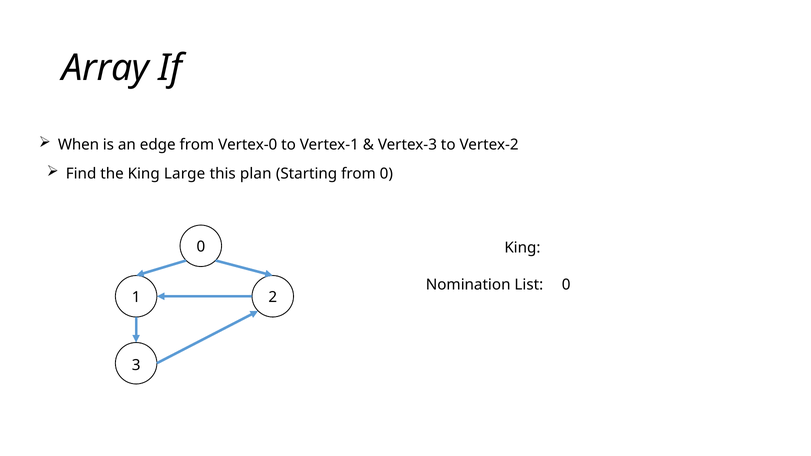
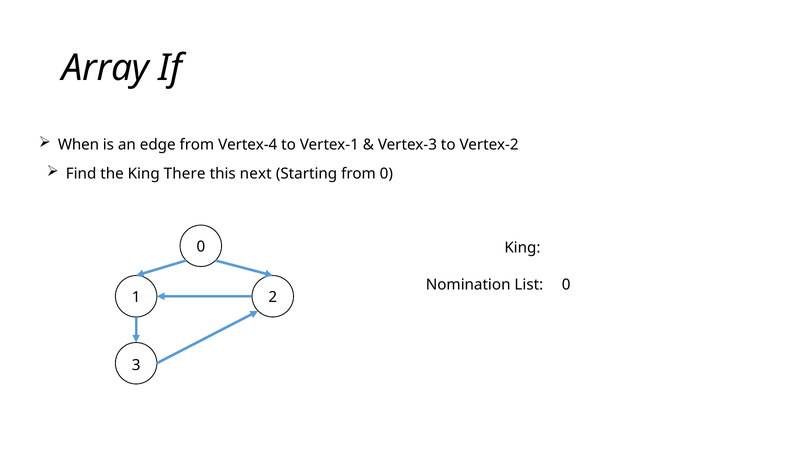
Vertex-0: Vertex-0 -> Vertex-4
Large: Large -> There
plan: plan -> next
